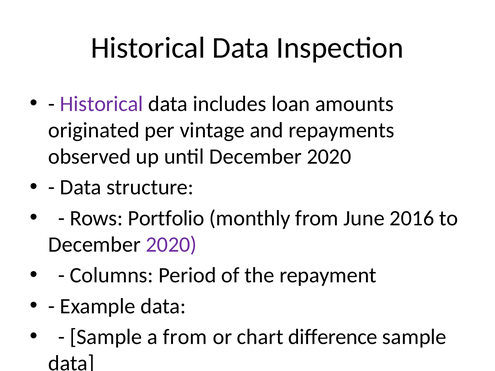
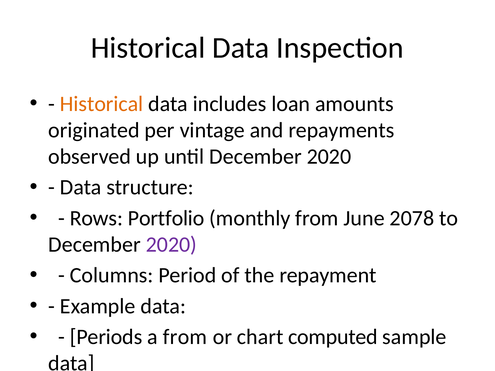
Historical at (102, 104) colour: purple -> orange
2016: 2016 -> 2078
Sample at (106, 337): Sample -> Periods
difference: difference -> computed
